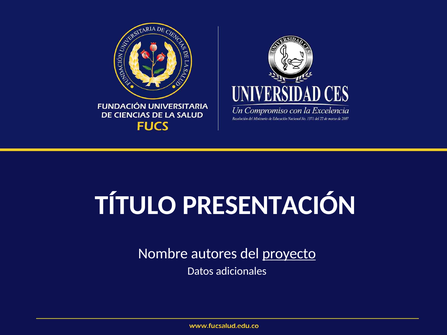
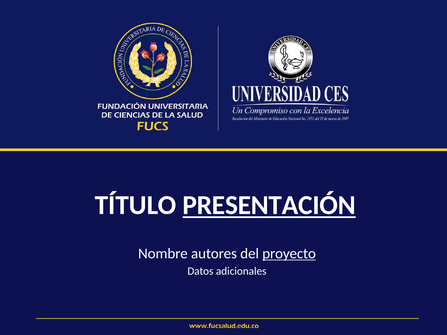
PRESENTACIÓN underline: none -> present
